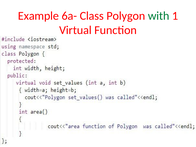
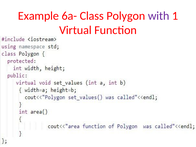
with colour: green -> purple
